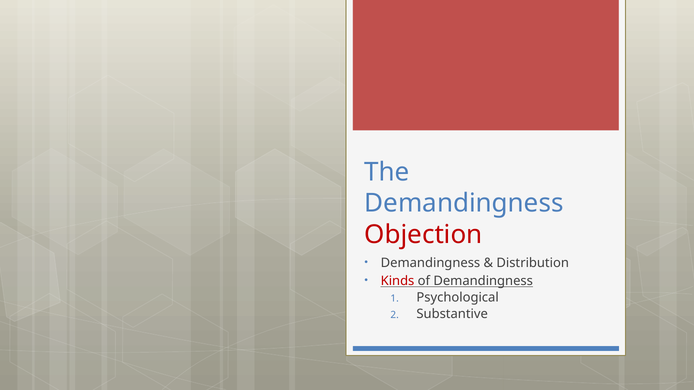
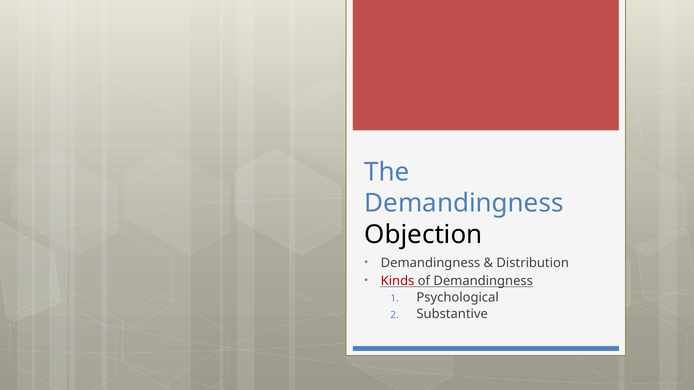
Objection colour: red -> black
